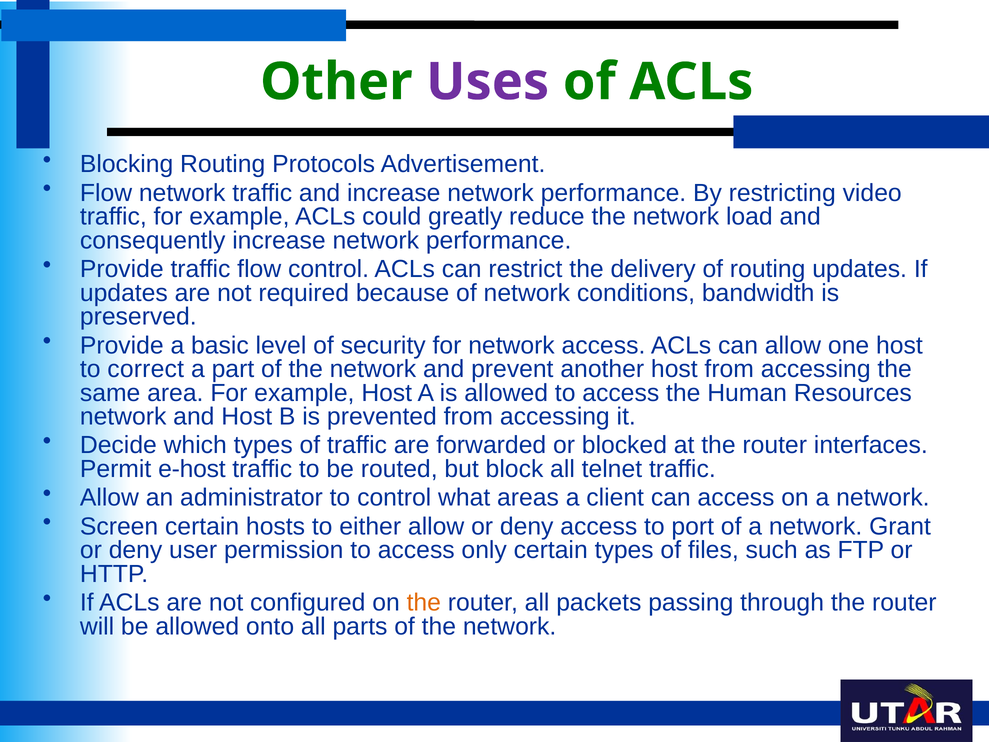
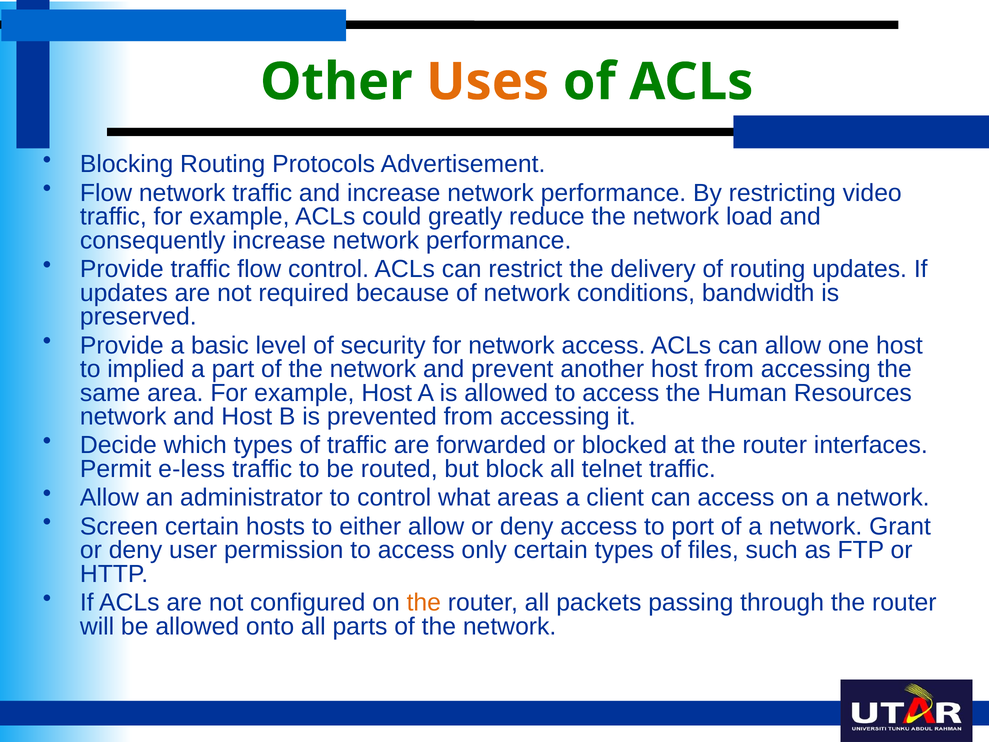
Uses colour: purple -> orange
correct: correct -> implied
e-host: e-host -> e-less
